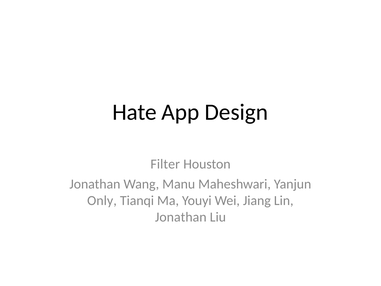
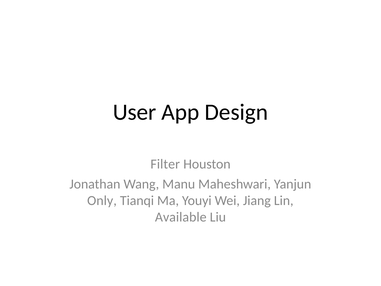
Hate: Hate -> User
Jonathan at (181, 217): Jonathan -> Available
